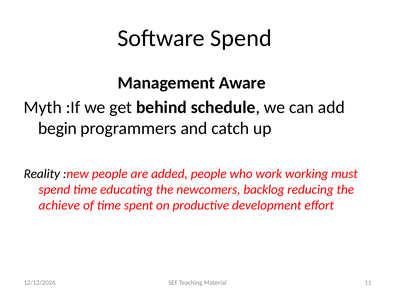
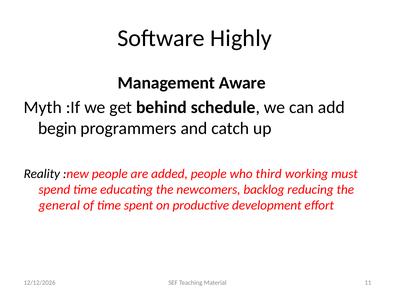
Software Spend: Spend -> Highly
work: work -> third
achieve: achieve -> general
